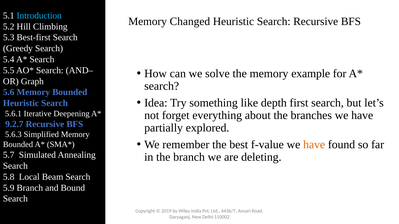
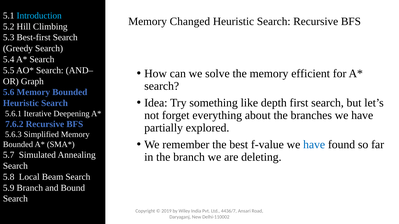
example: example -> efficient
9.2.7: 9.2.7 -> 7.6.2
have at (314, 145) colour: orange -> blue
